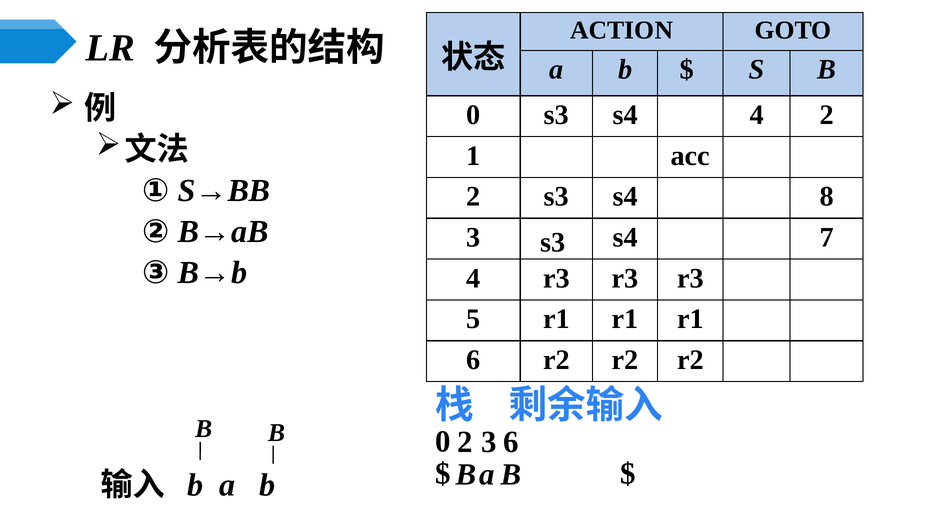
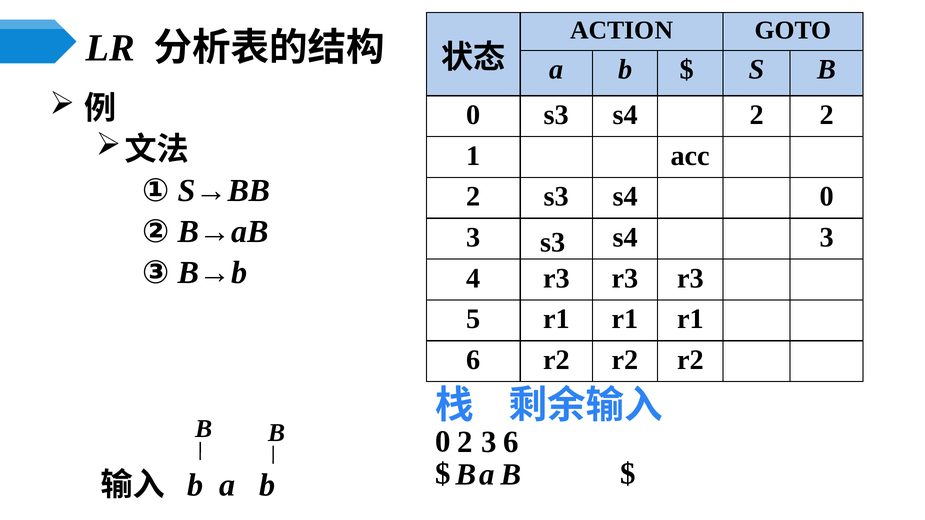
s4 4: 4 -> 2
s4 8: 8 -> 0
s4 7: 7 -> 3
